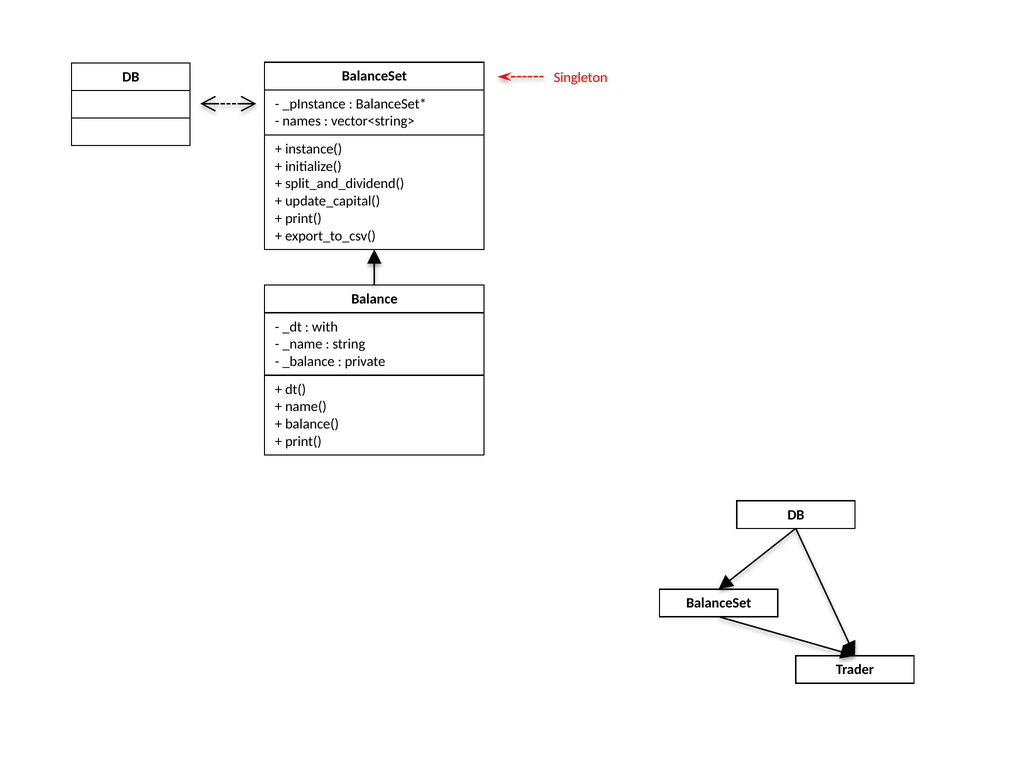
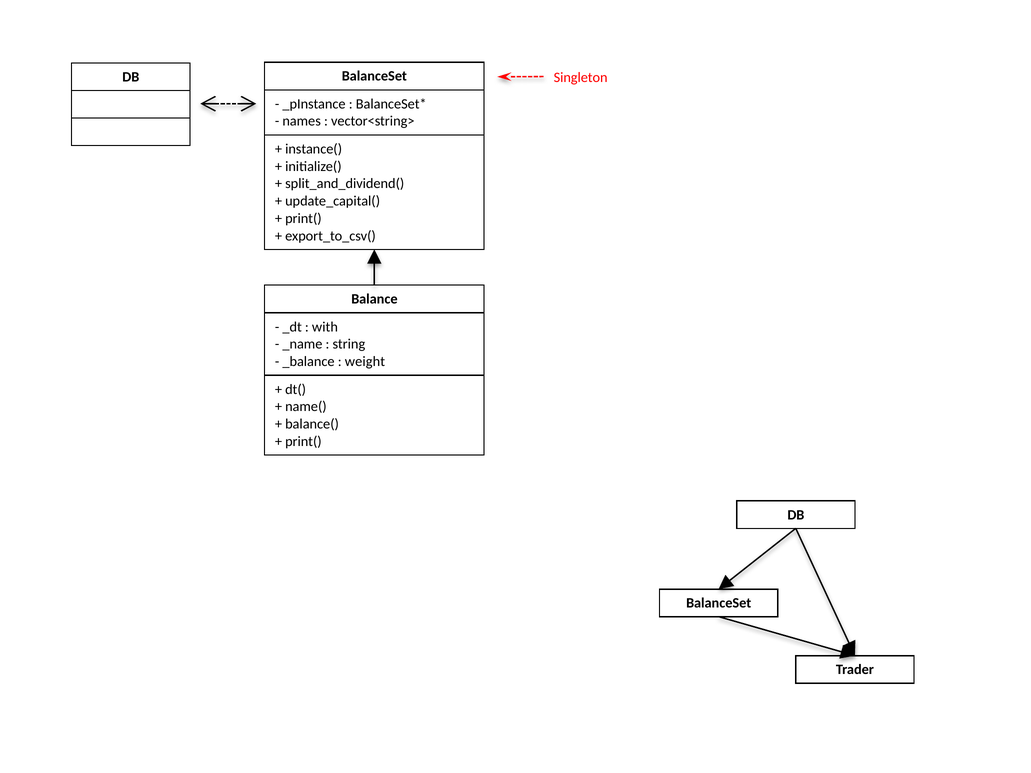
private: private -> weight
